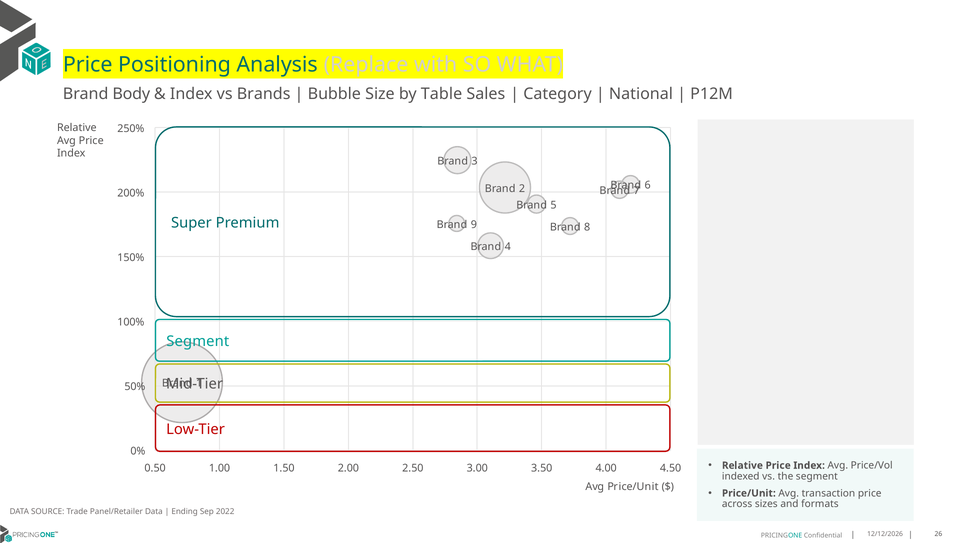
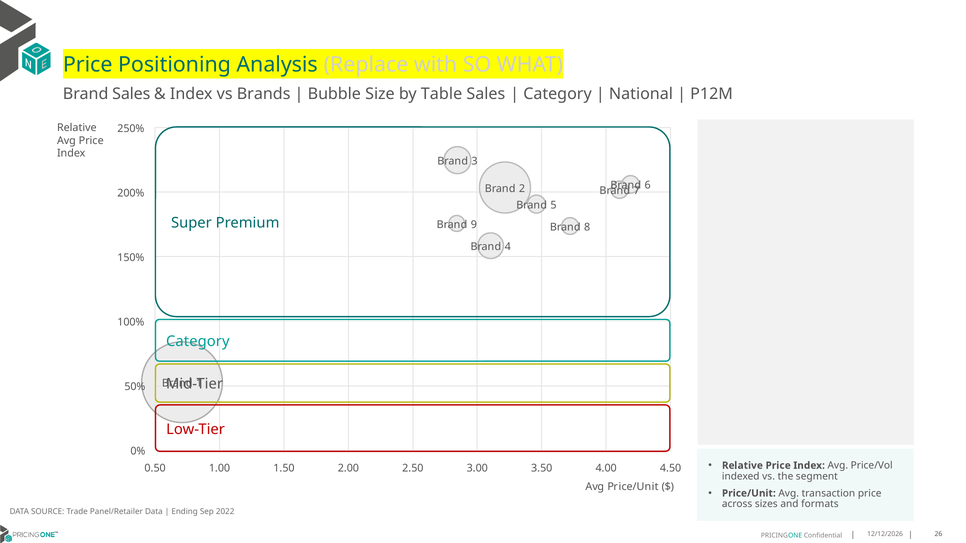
Brand Body: Body -> Sales
Segment at (198, 342): Segment -> Category
